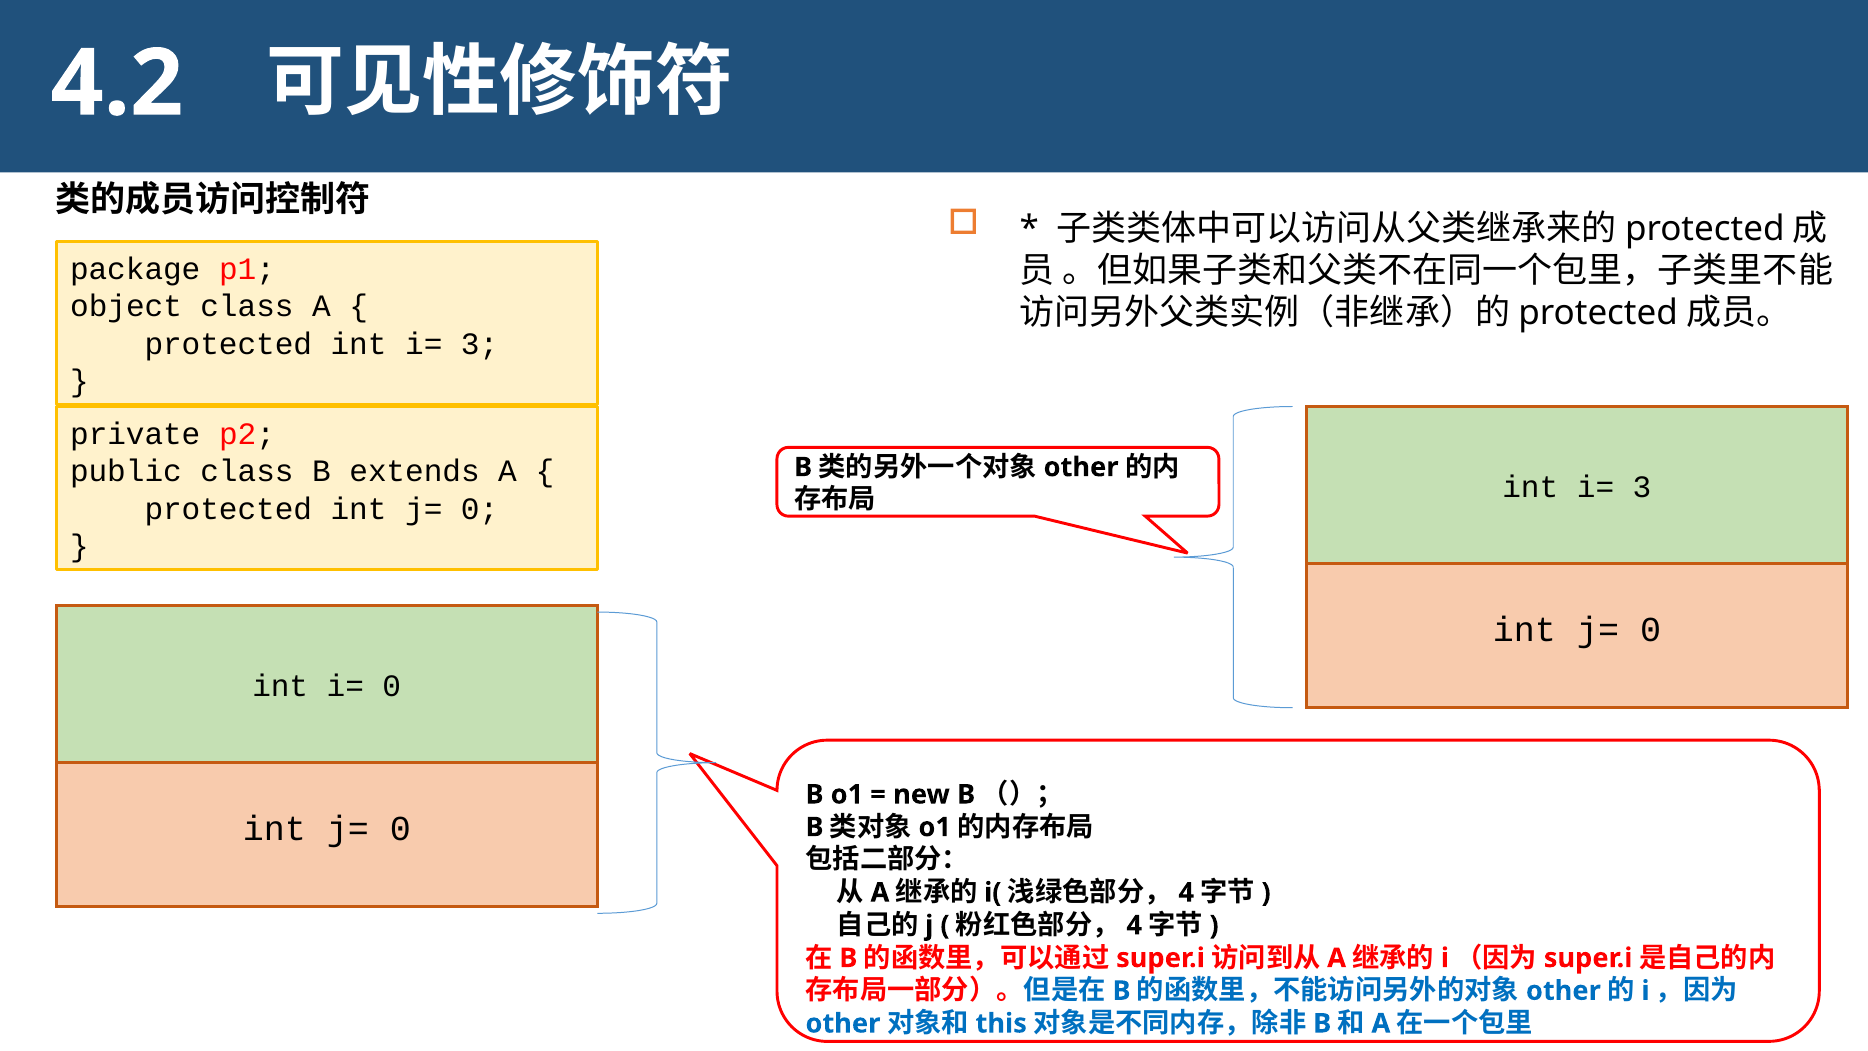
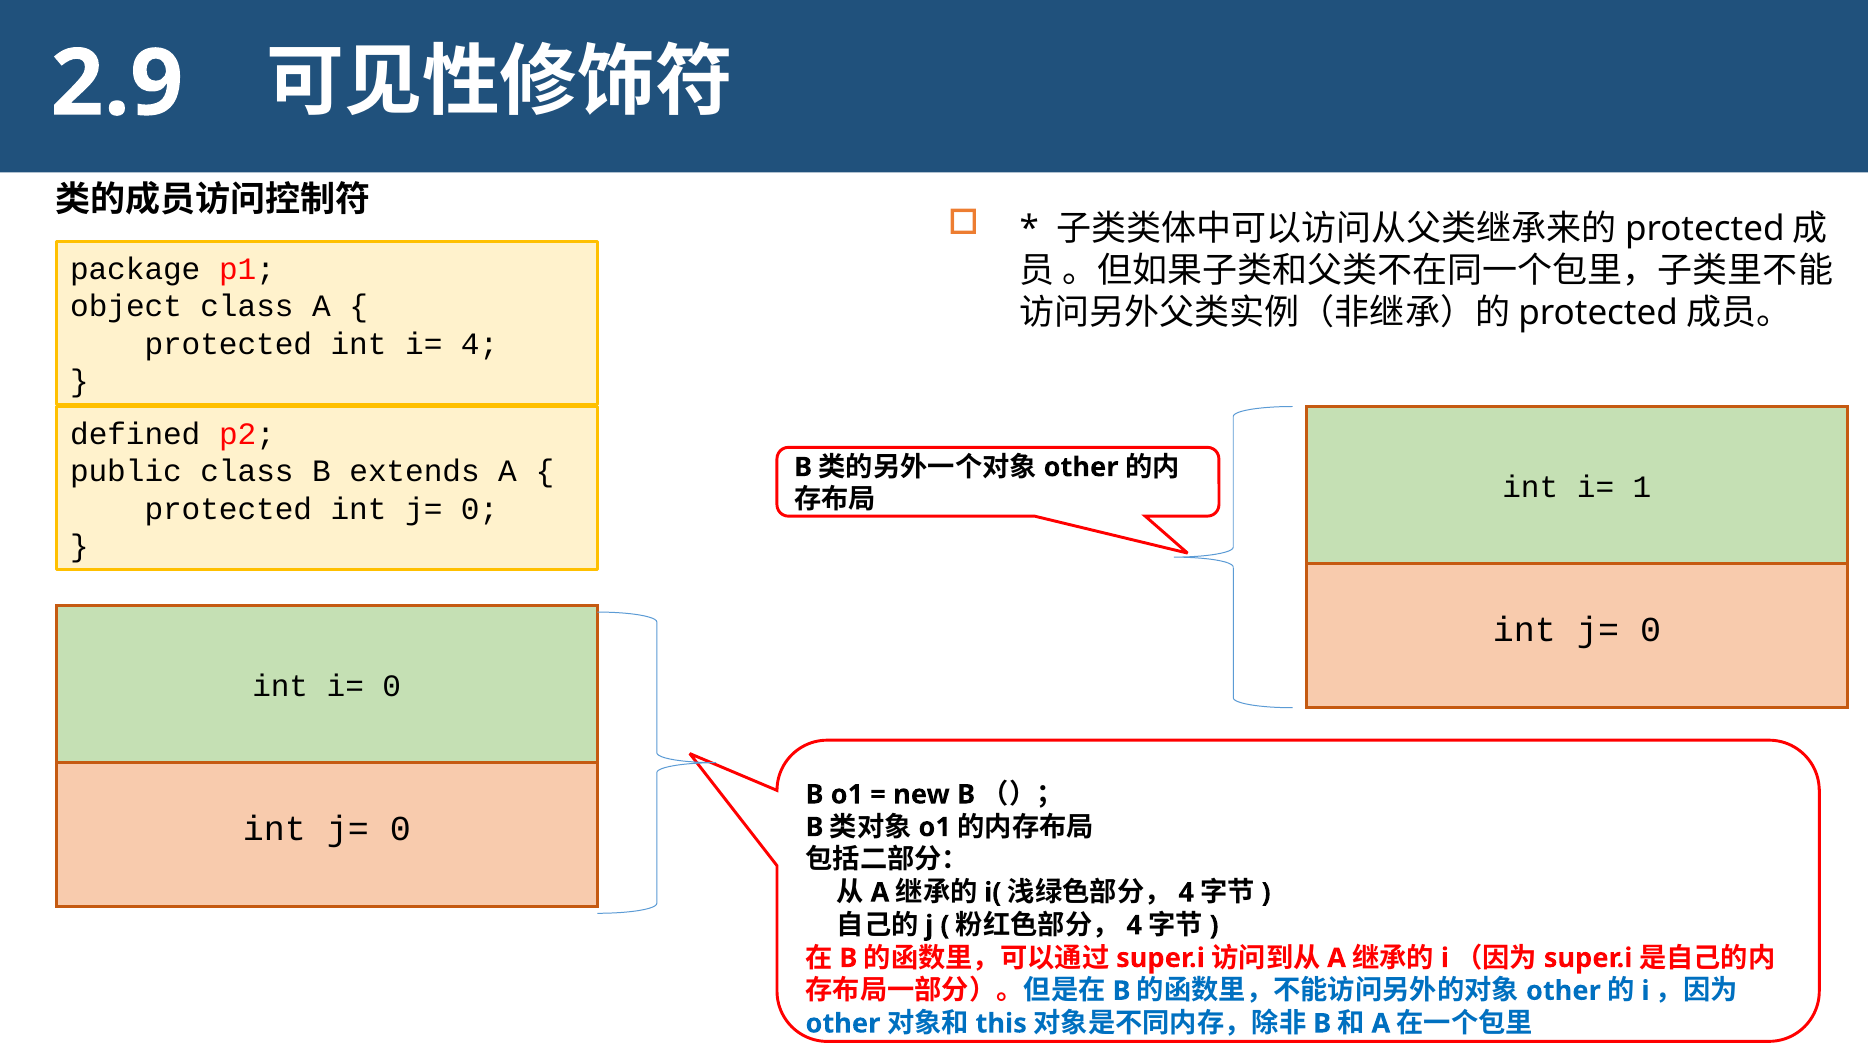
4.2: 4.2 -> 2.9
protected int i= 3: 3 -> 4
private: private -> defined
3 at (1642, 487): 3 -> 1
